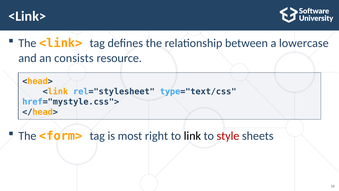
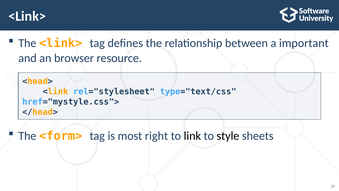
lowercase: lowercase -> important
consists: consists -> browser
style colour: red -> black
